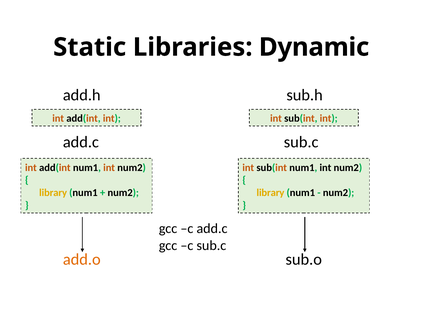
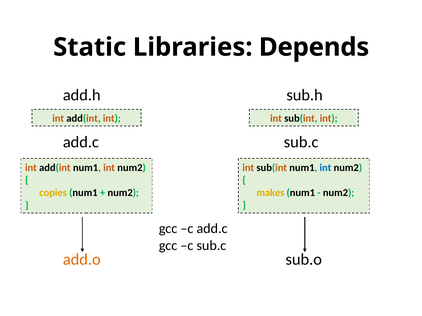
Dynamic: Dynamic -> Depends
int at (325, 168) colour: black -> blue
library at (53, 193): library -> copies
library at (270, 193): library -> makes
